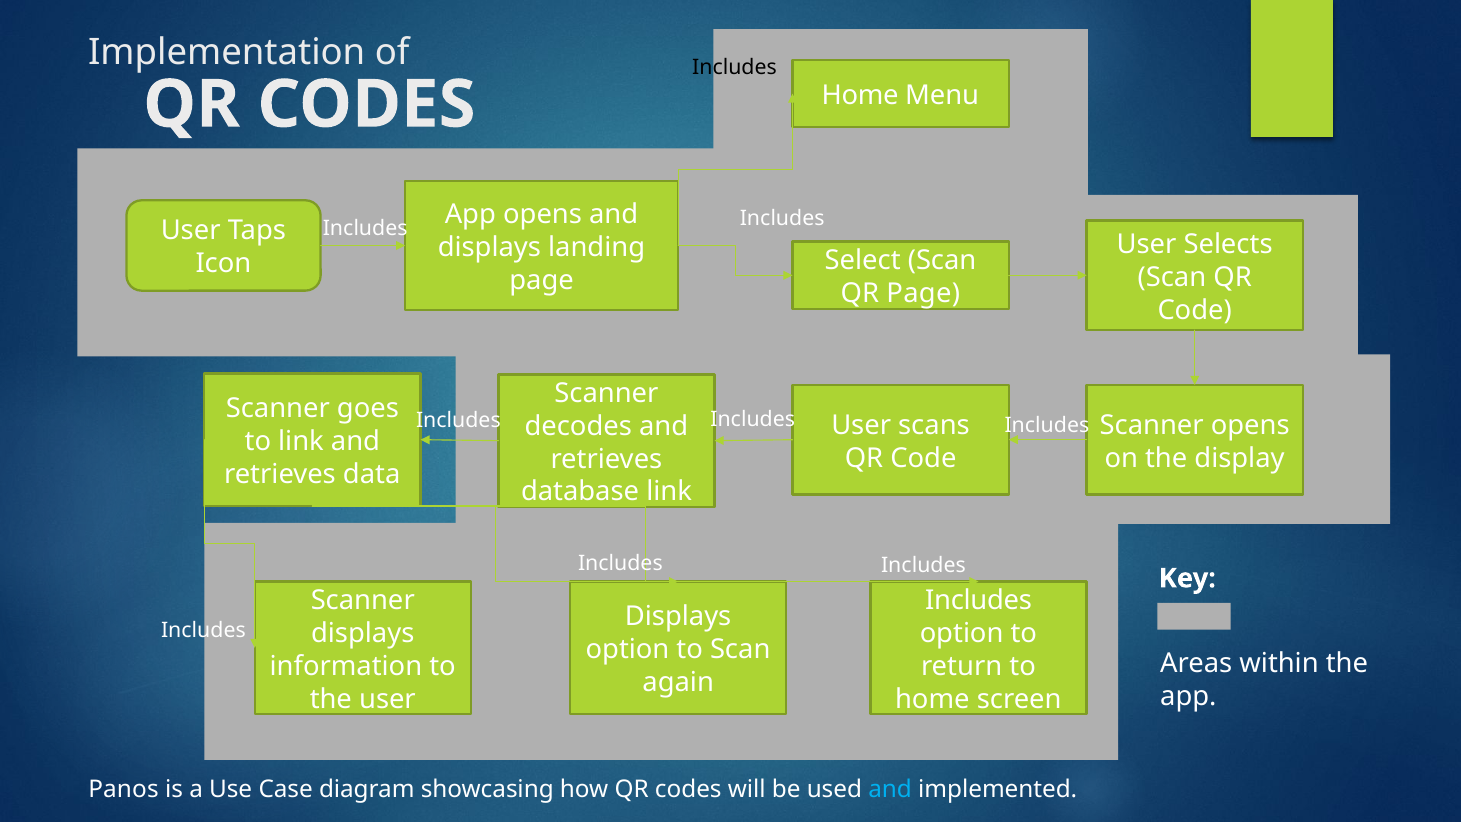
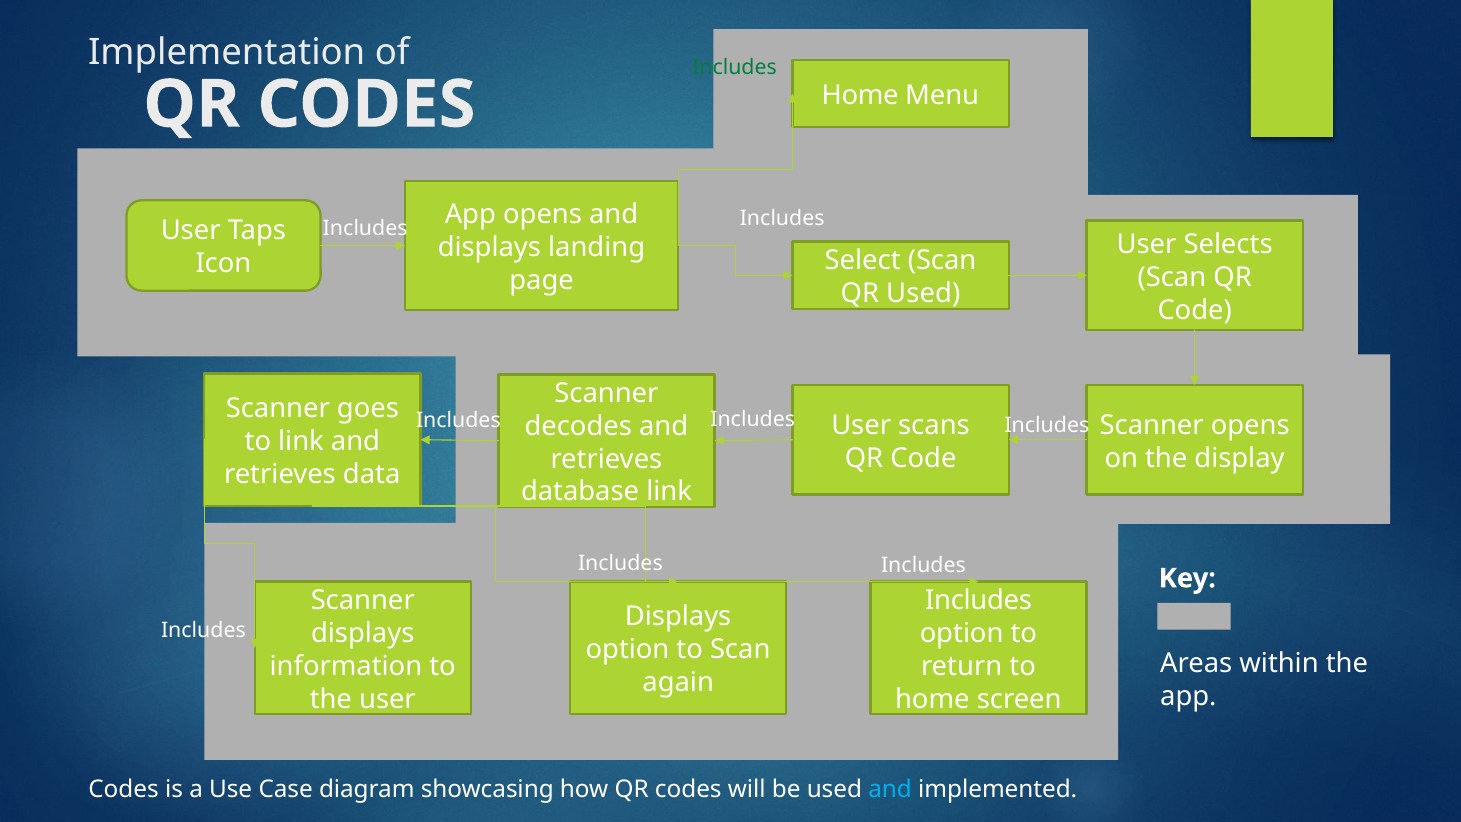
Includes at (734, 67) colour: black -> green
QR Page: Page -> Used
Panos at (124, 789): Panos -> Codes
